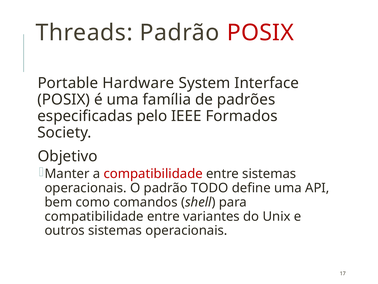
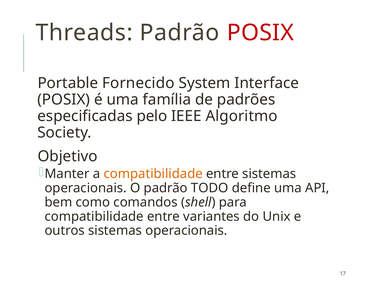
Hardware: Hardware -> Fornecido
Formados: Formados -> Algoritmo
compatibilidade at (153, 174) colour: red -> orange
